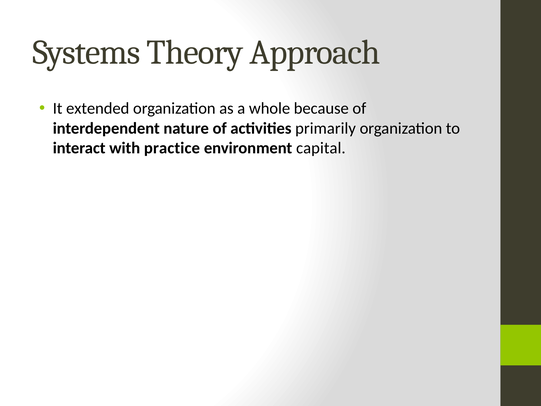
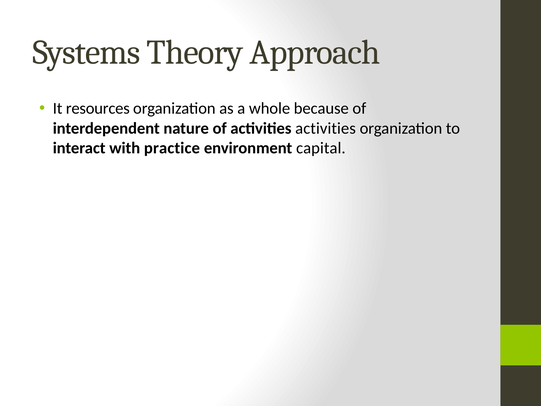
extended: extended -> resources
activities primarily: primarily -> activities
